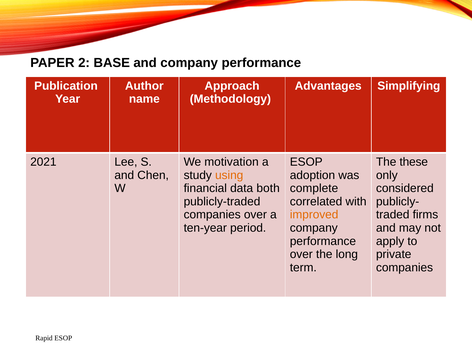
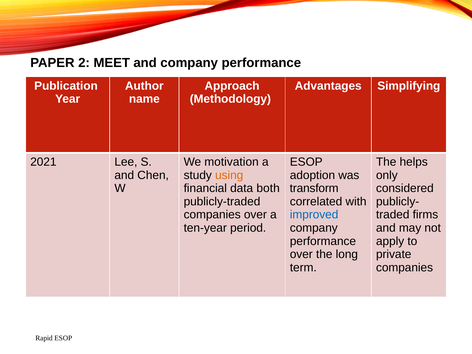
BASE: BASE -> MEET
these: these -> helps
complete: complete -> transform
improved colour: orange -> blue
